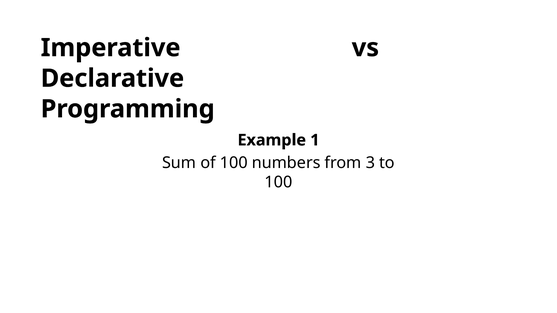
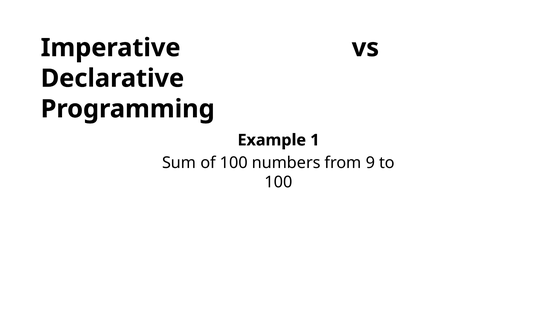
3: 3 -> 9
